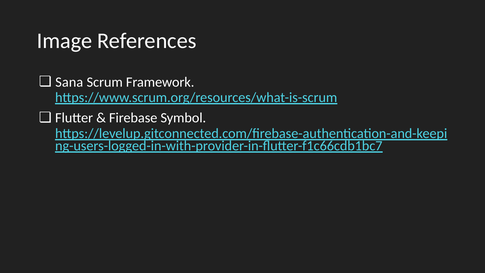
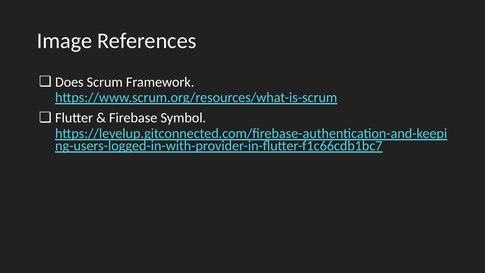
Sana: Sana -> Does
